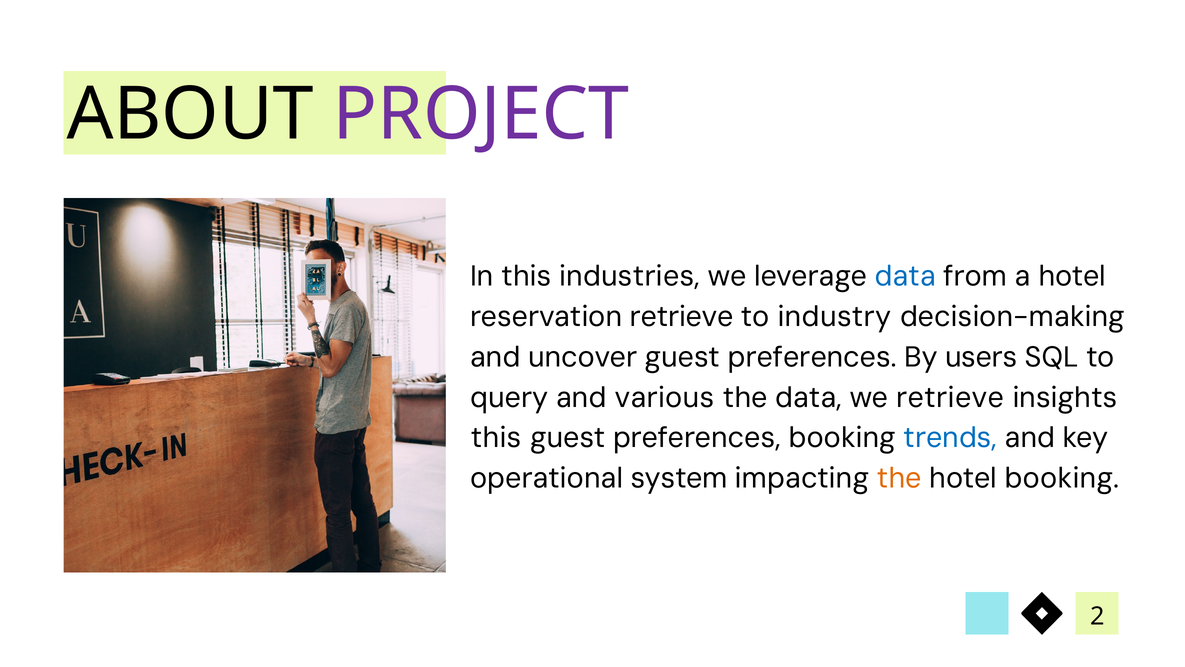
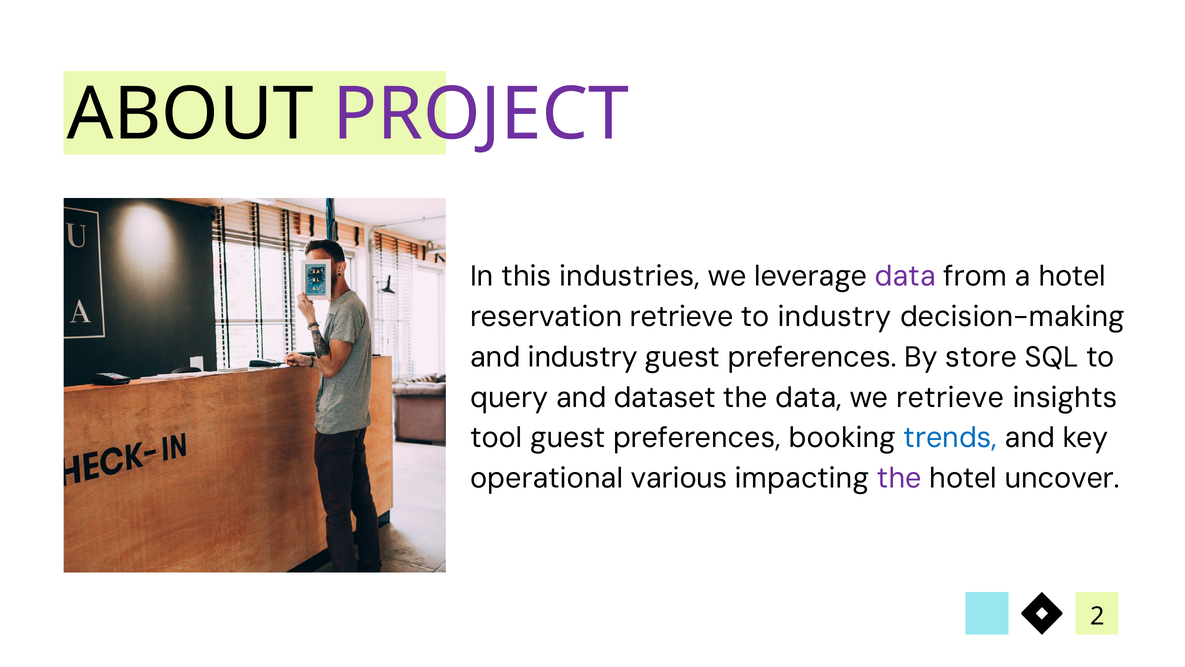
data at (905, 276) colour: blue -> purple
and uncover: uncover -> industry
users: users -> store
various: various -> dataset
this at (496, 438): this -> tool
system: system -> various
the at (899, 478) colour: orange -> purple
hotel booking: booking -> uncover
